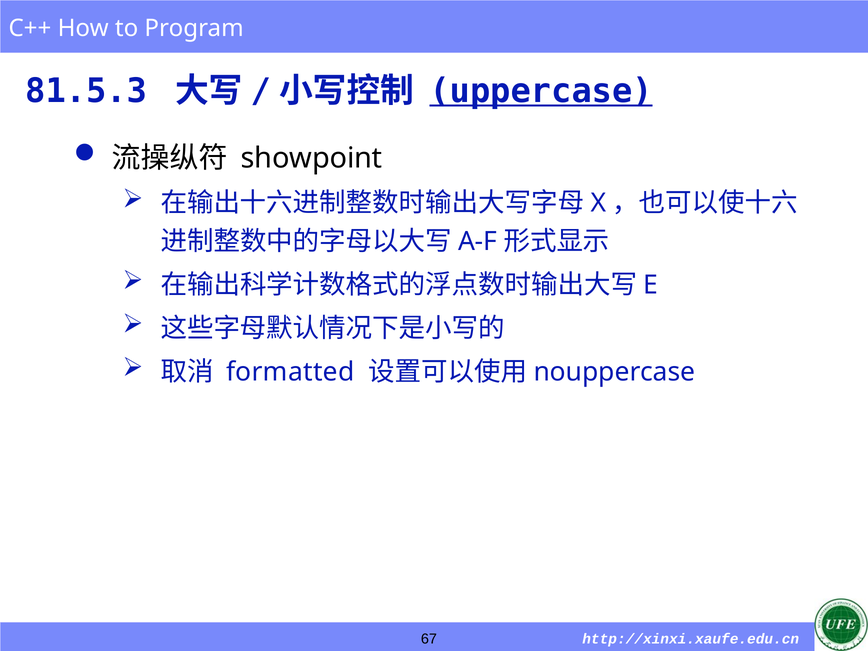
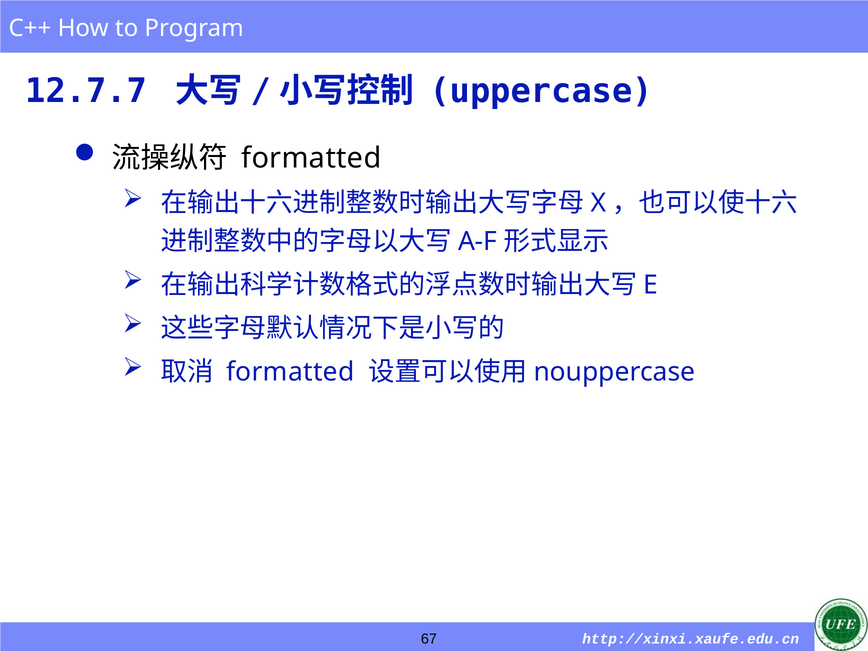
81.5.3: 81.5.3 -> 12.7.7
uppercase underline: present -> none
showpoint at (312, 158): showpoint -> formatted
